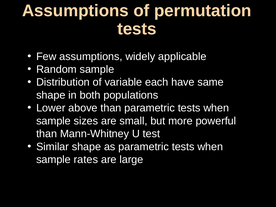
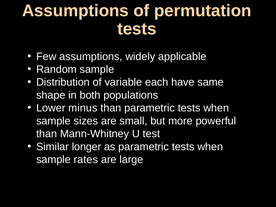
above: above -> minus
Similar shape: shape -> longer
